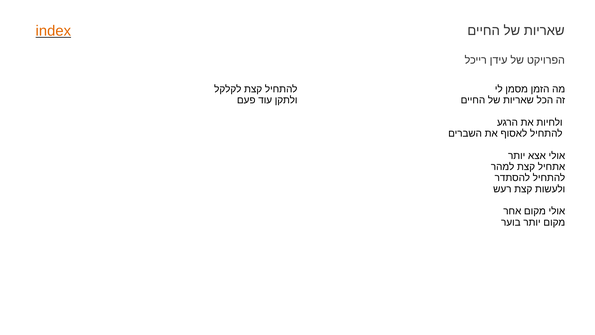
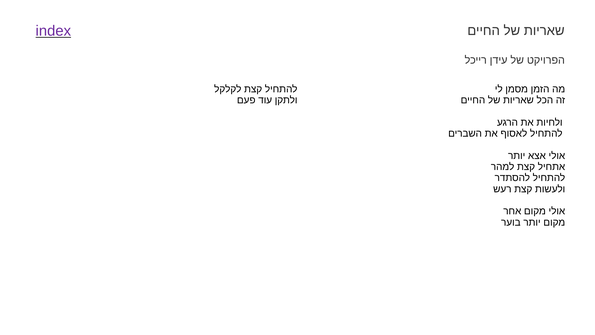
index colour: orange -> purple
